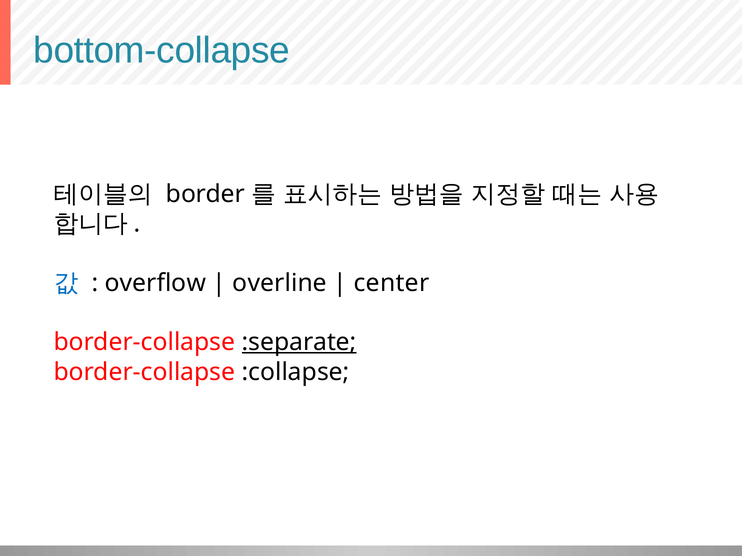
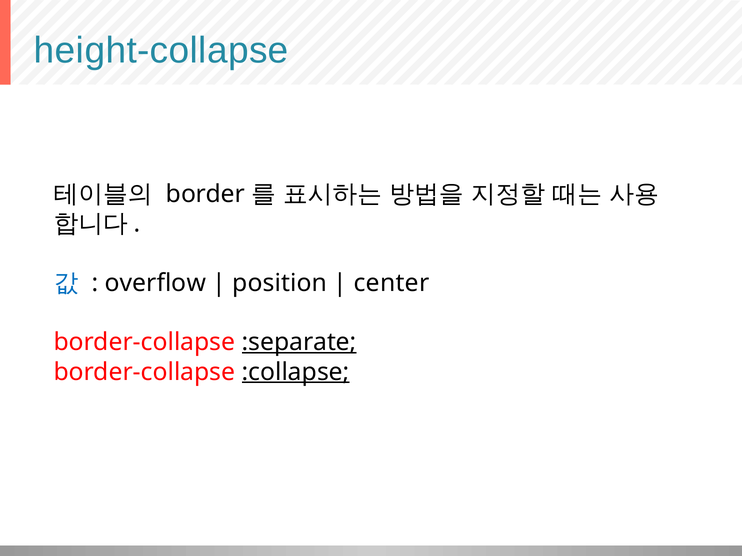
bottom-collapse: bottom-collapse -> height-collapse
overline: overline -> position
:collapse underline: none -> present
